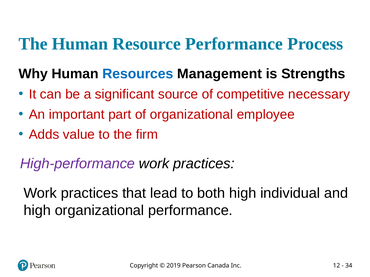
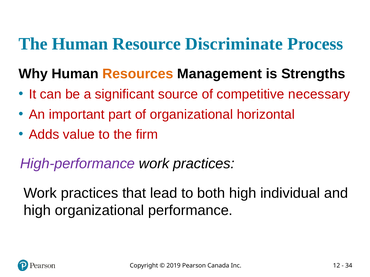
Resource Performance: Performance -> Discriminate
Resources colour: blue -> orange
employee: employee -> horizontal
